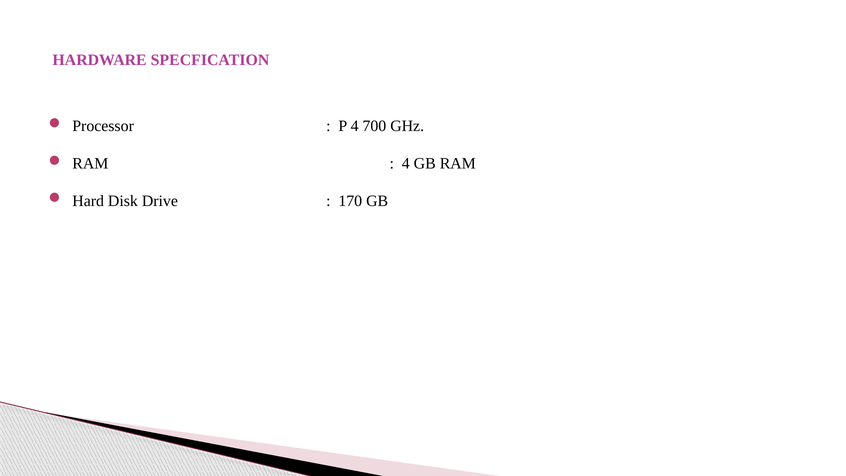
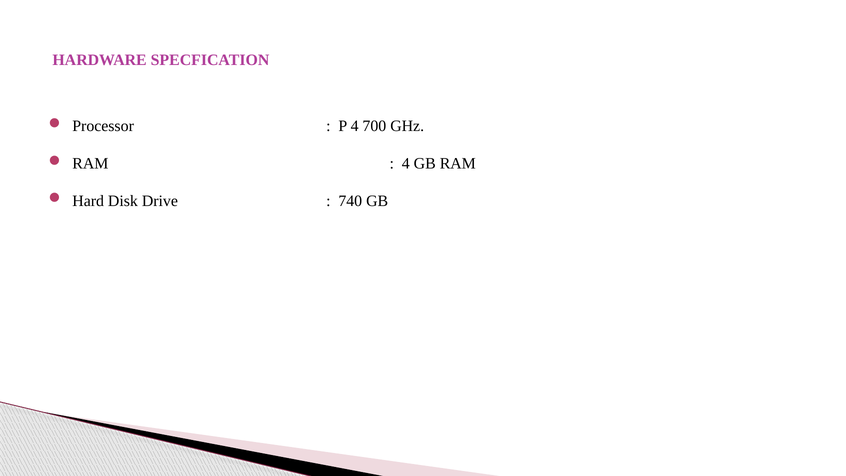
170: 170 -> 740
